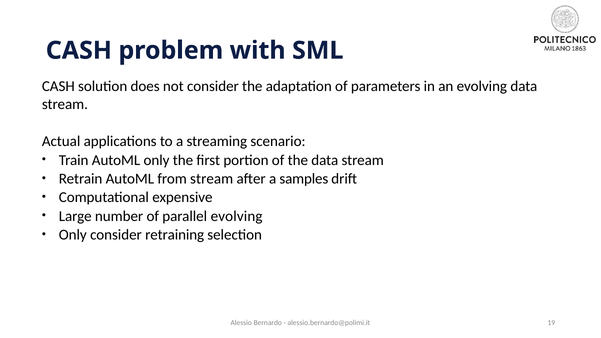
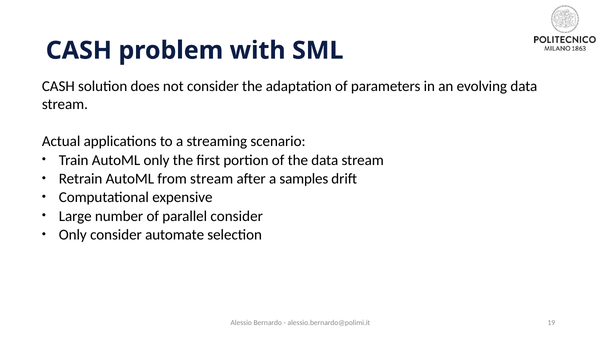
parallel evolving: evolving -> consider
retraining: retraining -> automate
